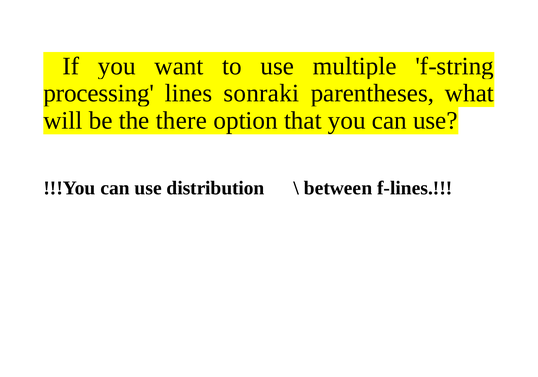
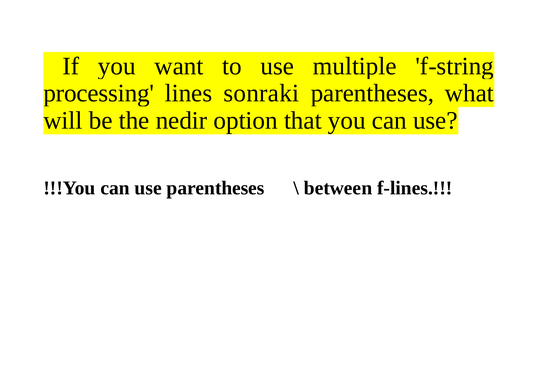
there: there -> nedir
use distribution: distribution -> parentheses
